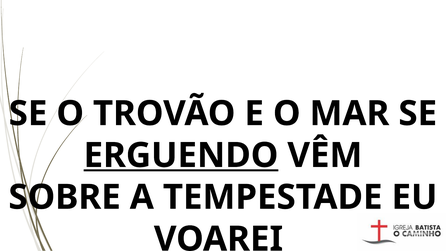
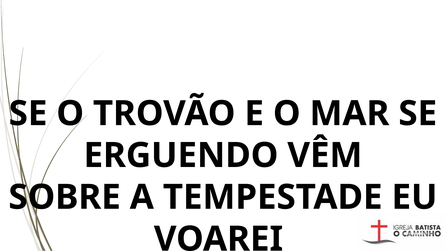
ERGUENDO underline: present -> none
